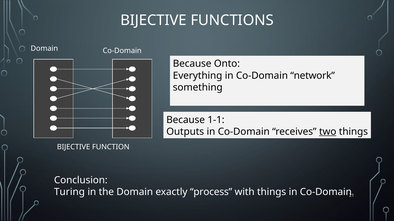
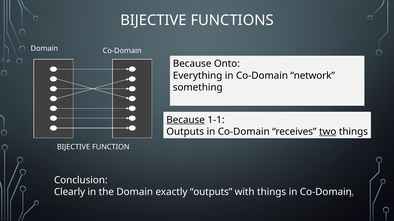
Because at (186, 120) underline: none -> present
Turing: Turing -> Clearly
exactly process: process -> outputs
